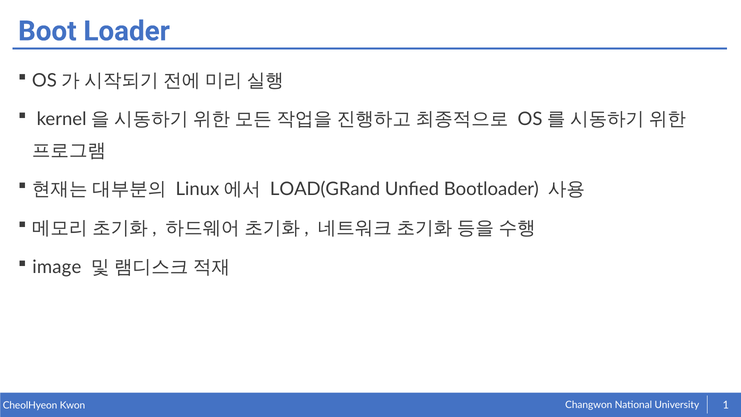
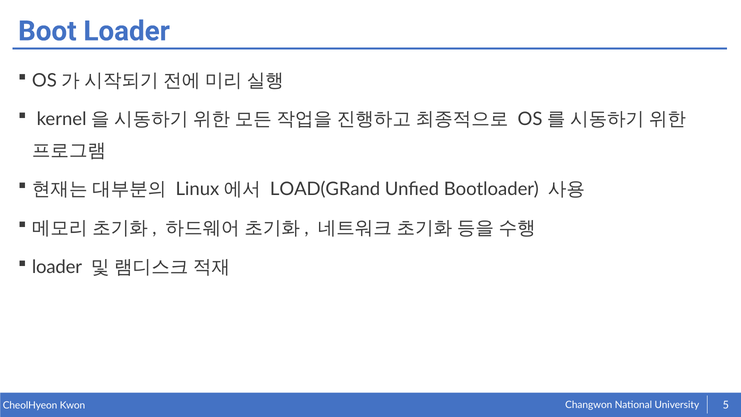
image at (57, 267): image -> loader
1: 1 -> 5
